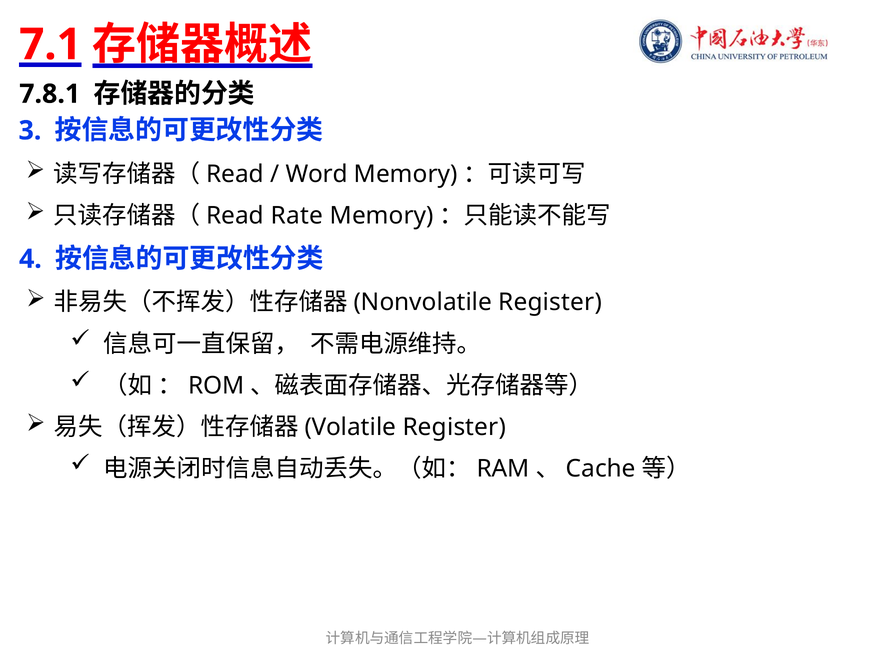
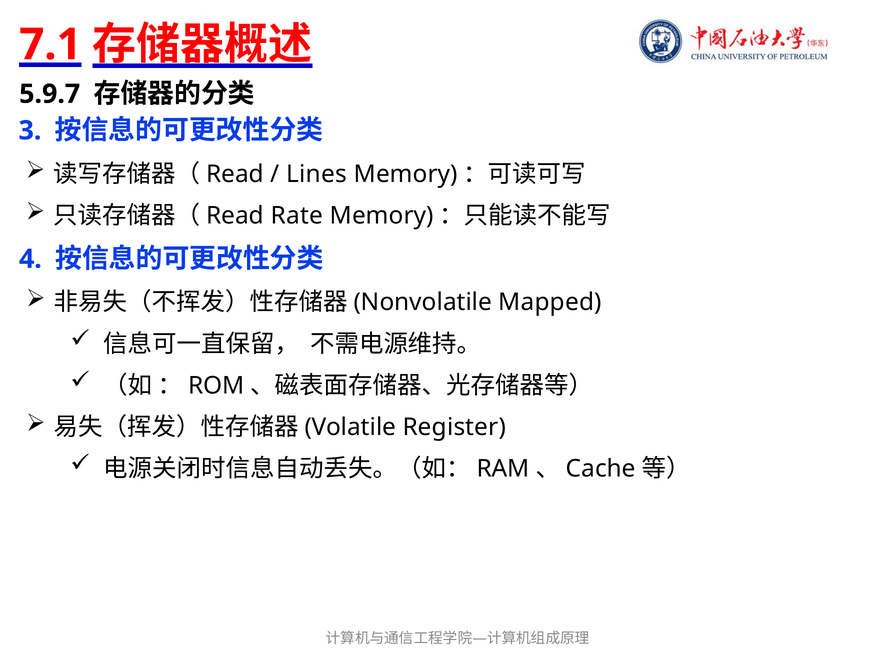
7.8.1: 7.8.1 -> 5.9.7
Word: Word -> Lines
Register at (550, 302): Register -> Mapped
